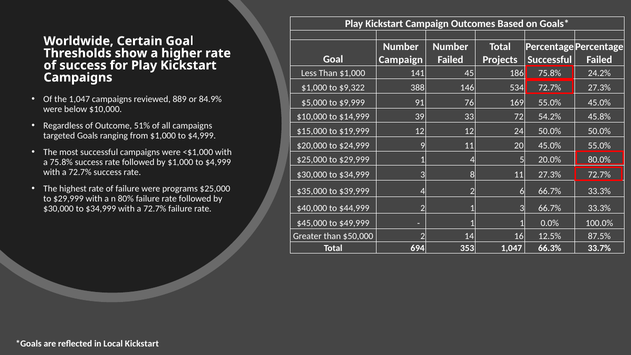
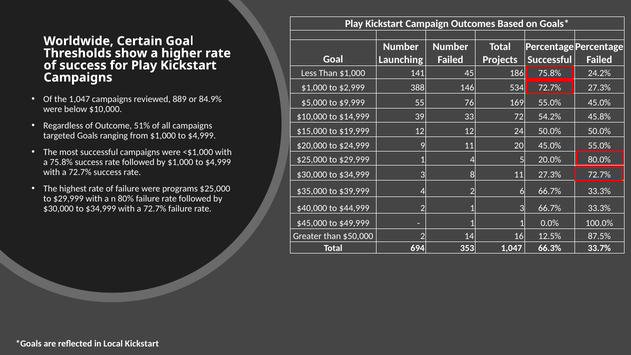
Campaign at (401, 60): Campaign -> Launching
$9,322: $9,322 -> $2,999
91: 91 -> 55
